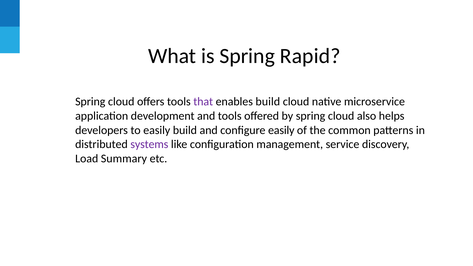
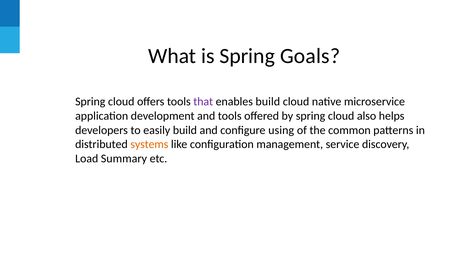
Rapid: Rapid -> Goals
configure easily: easily -> using
systems colour: purple -> orange
